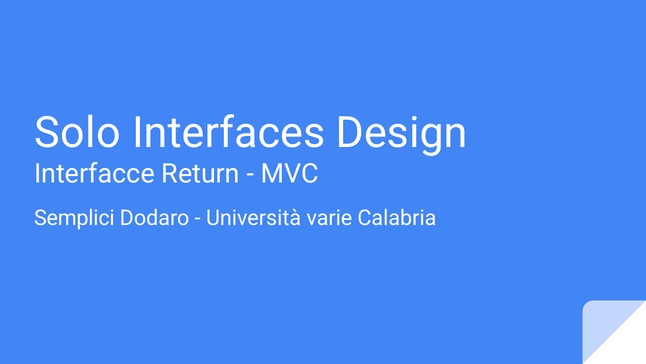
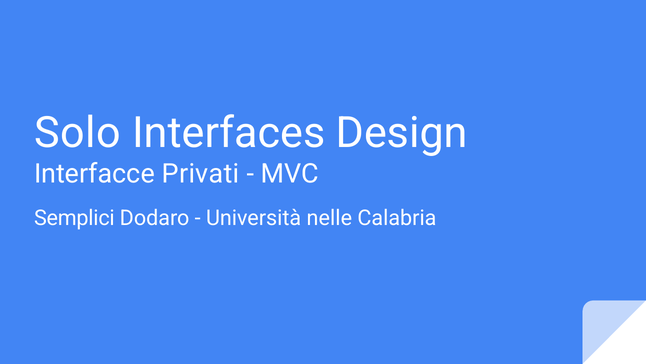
Return: Return -> Privati
varie: varie -> nelle
